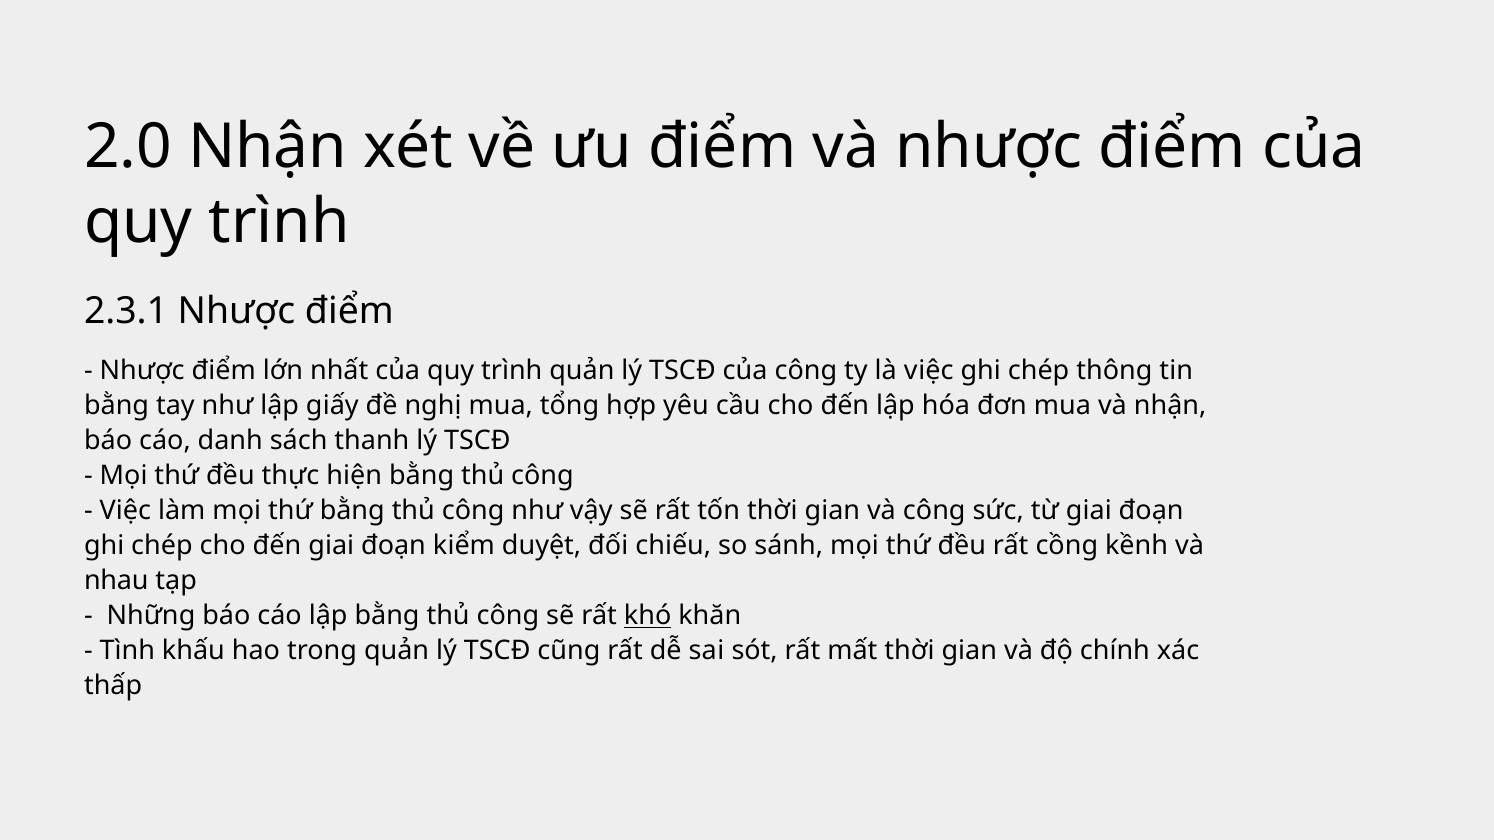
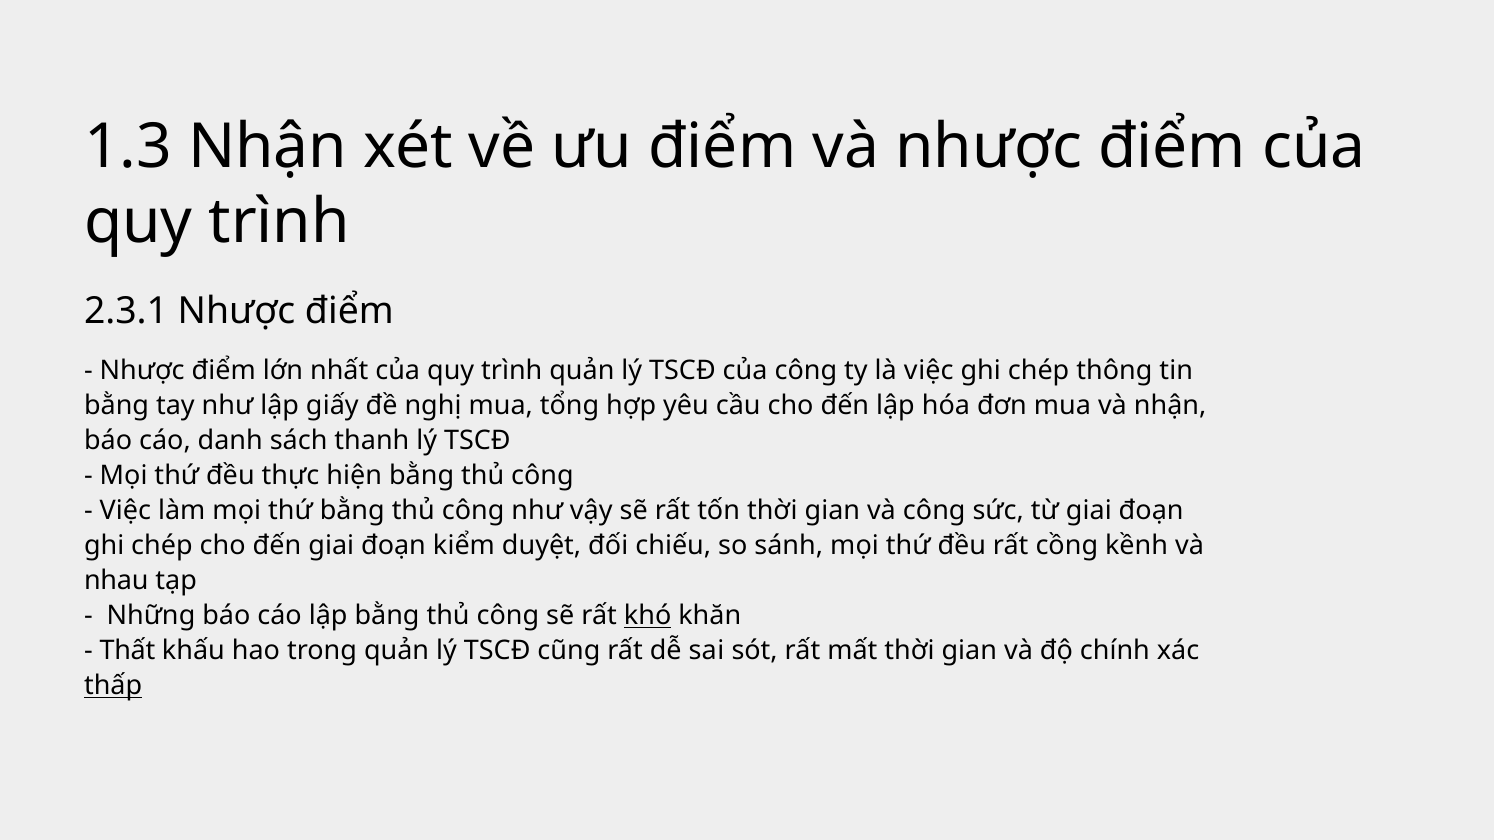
2.0: 2.0 -> 1.3
Tình: Tình -> Thất
thấp underline: none -> present
